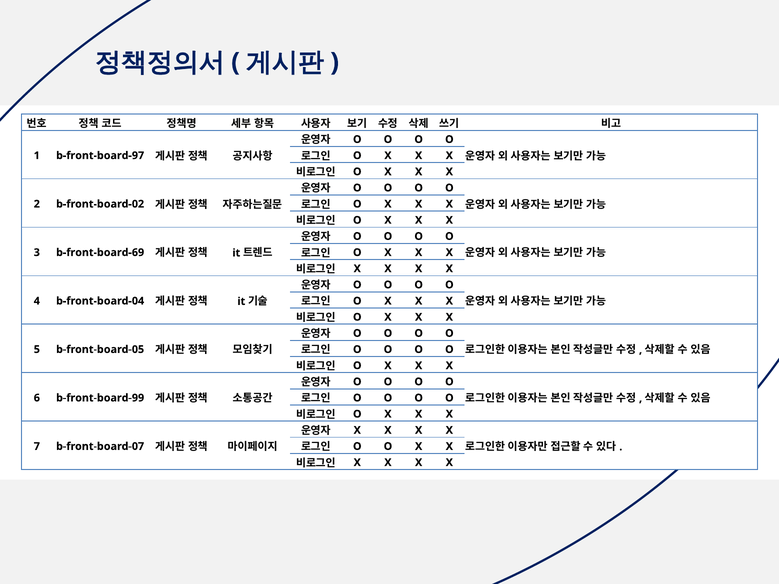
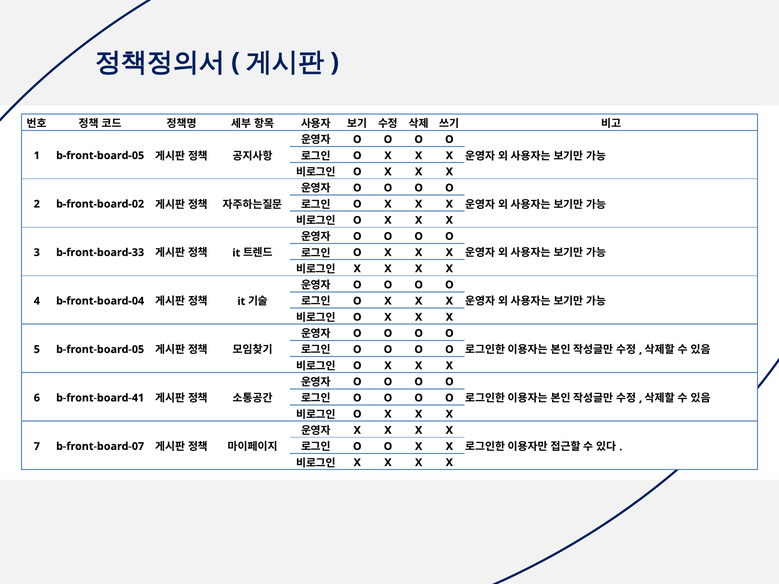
1 b-front-board-97: b-front-board-97 -> b-front-board-05
b-front-board-69: b-front-board-69 -> b-front-board-33
b-front-board-99: b-front-board-99 -> b-front-board-41
